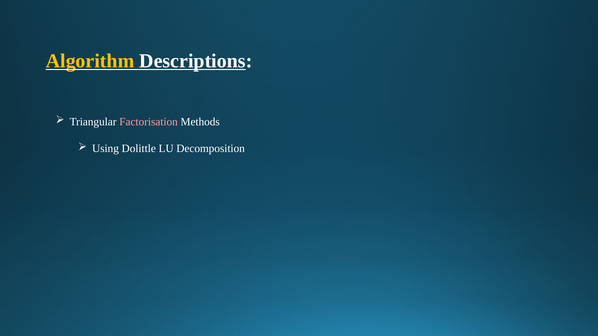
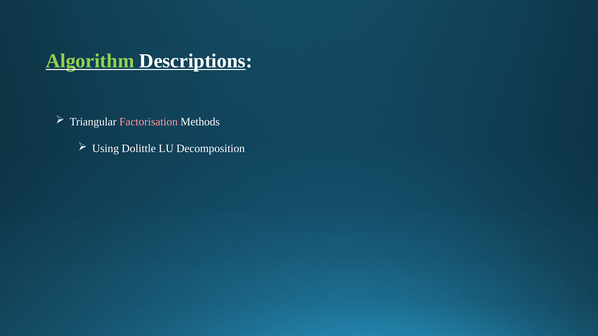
Algorithm colour: yellow -> light green
